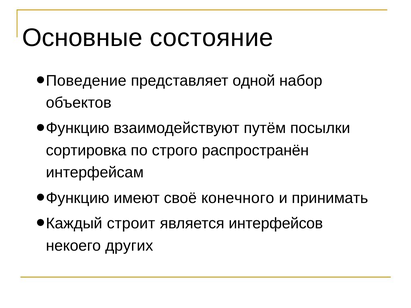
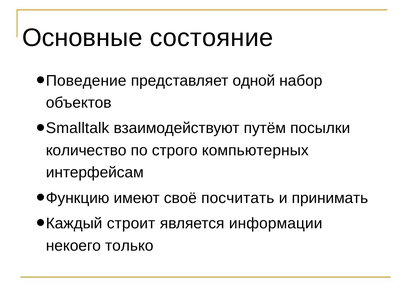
Функцию at (78, 128): Функцию -> Smalltalk
сортировка: сортировка -> количество
распространён: распространён -> компьютерных
конечного: конечного -> посчитать
интерфейсов: интерфейсов -> информации
других: других -> только
